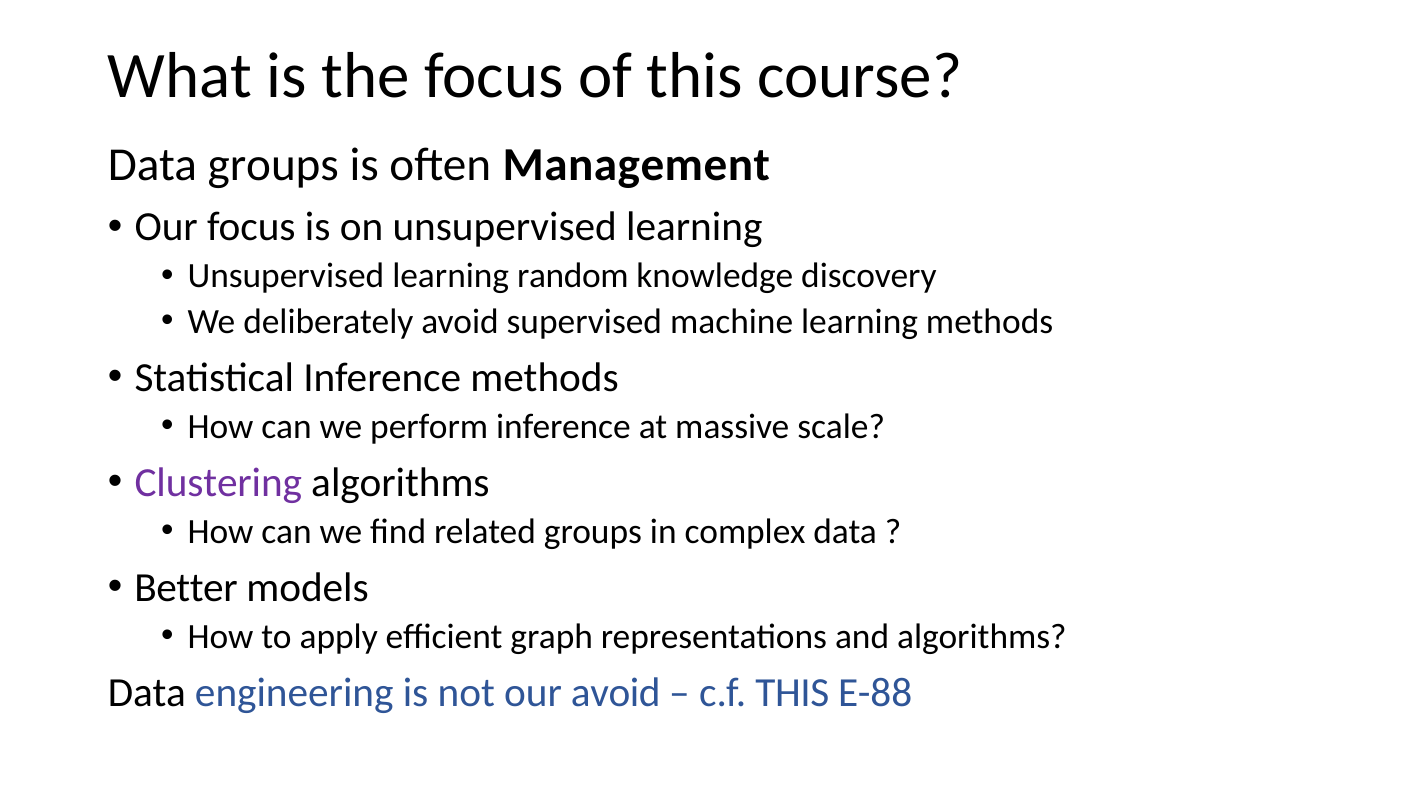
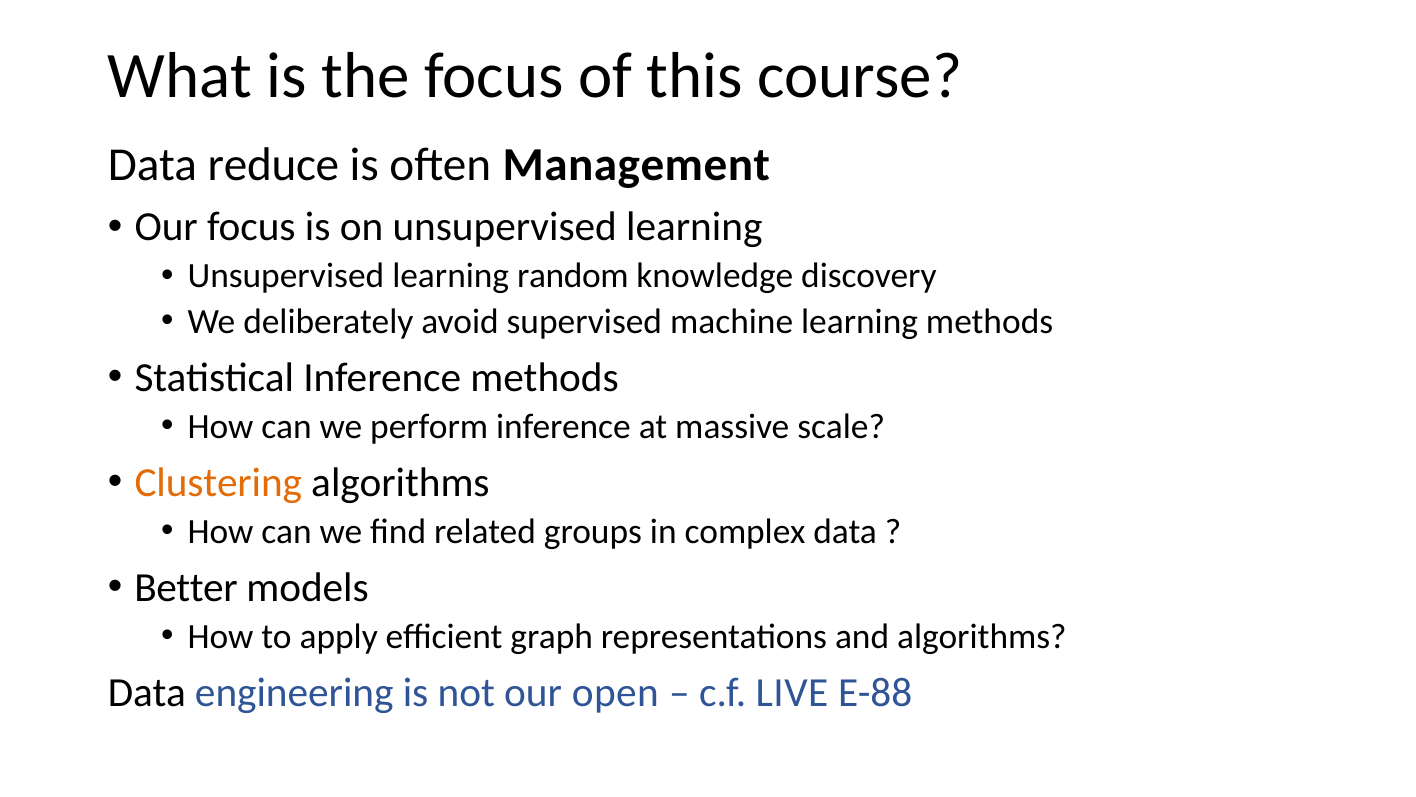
Data groups: groups -> reduce
Clustering colour: purple -> orange
our avoid: avoid -> open
c.f THIS: THIS -> LIVE
